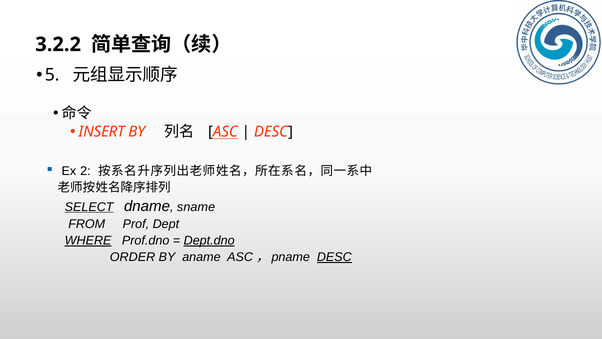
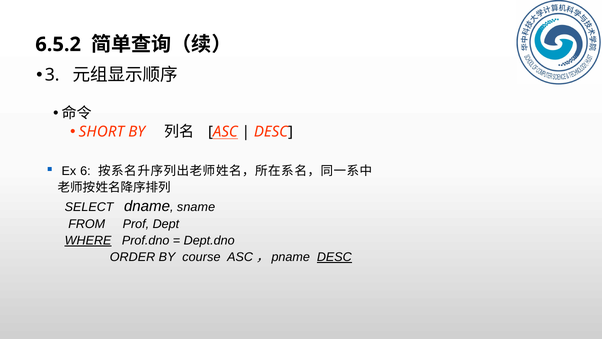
3.2.2: 3.2.2 -> 6.5.2
5: 5 -> 3
INSERT: INSERT -> SHORT
2: 2 -> 6
SELECT underline: present -> none
Dept.dno underline: present -> none
aname: aname -> course
